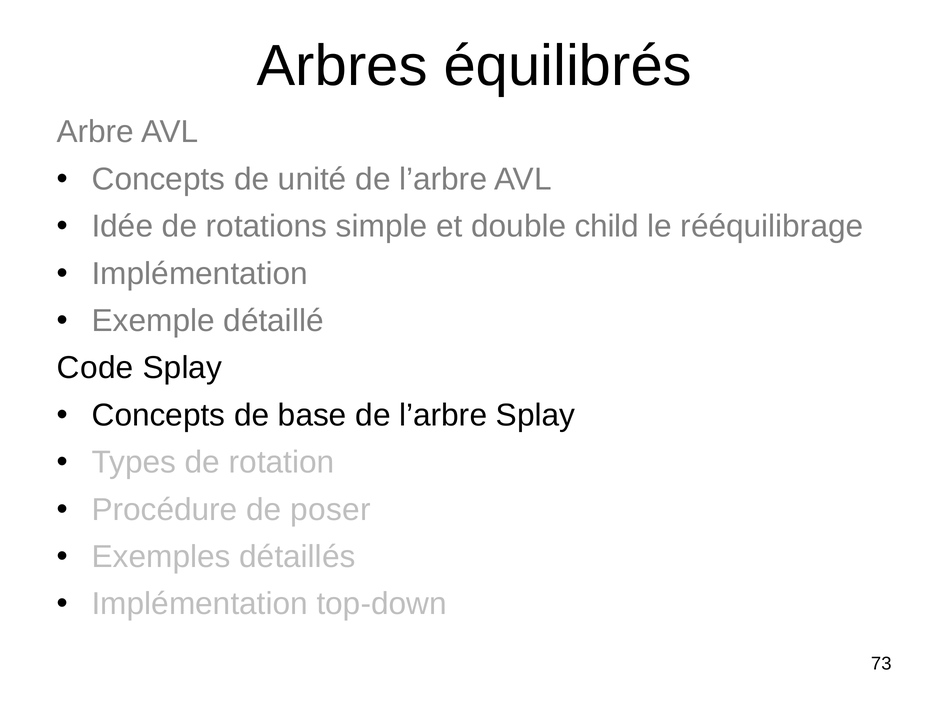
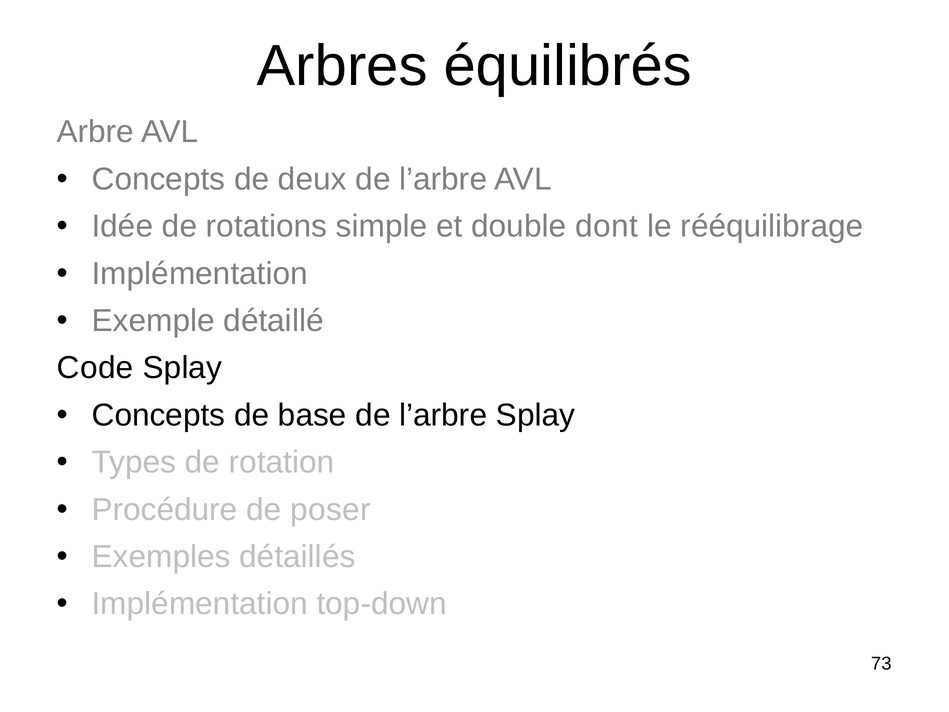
unité: unité -> deux
child: child -> dont
